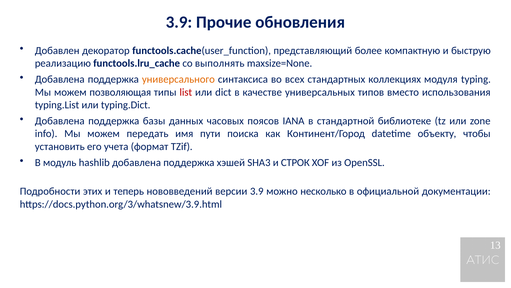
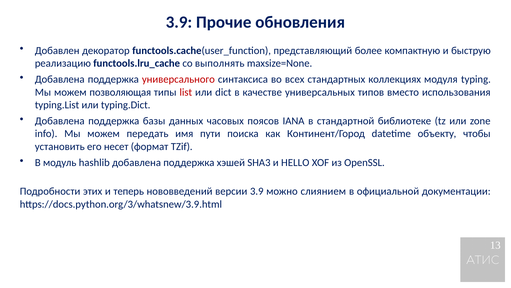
универсального colour: orange -> red
учета: учета -> несет
СТРОК: СТРОК -> HELLO
несколько: несколько -> слиянием
